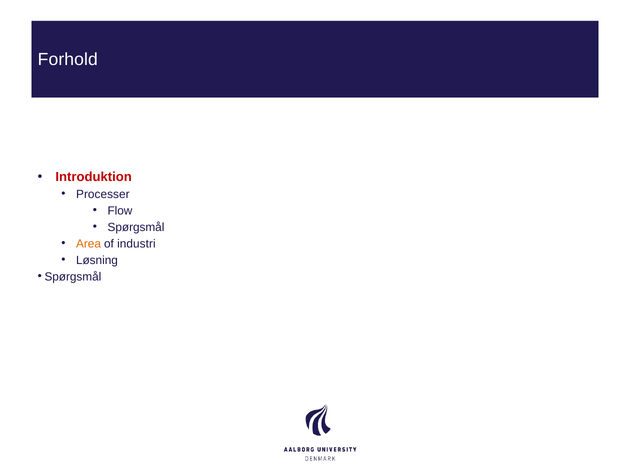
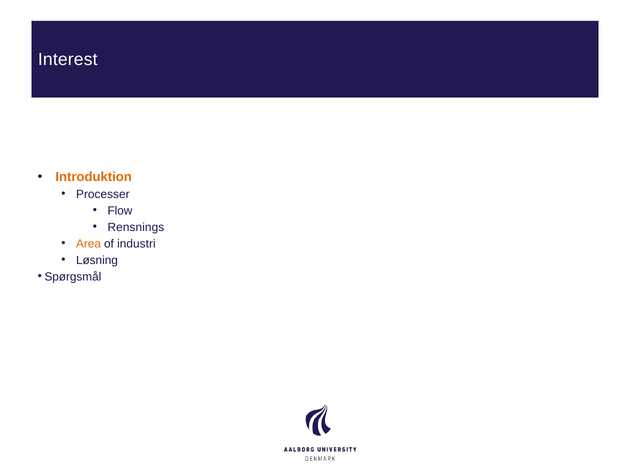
Forhold: Forhold -> Interest
Introduktion colour: red -> orange
Spørgsmål at (136, 228): Spørgsmål -> Rensnings
